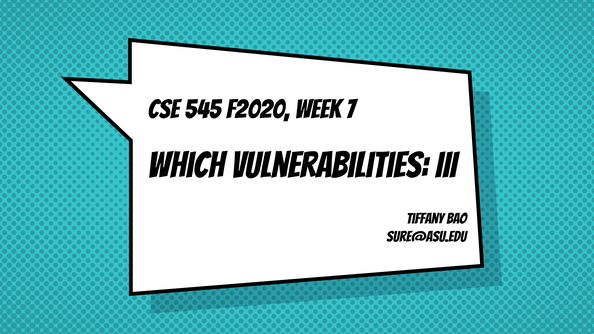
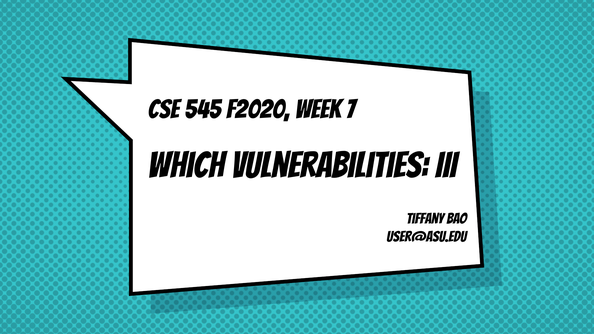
sure@asu.edu: sure@asu.edu -> user@asu.edu
